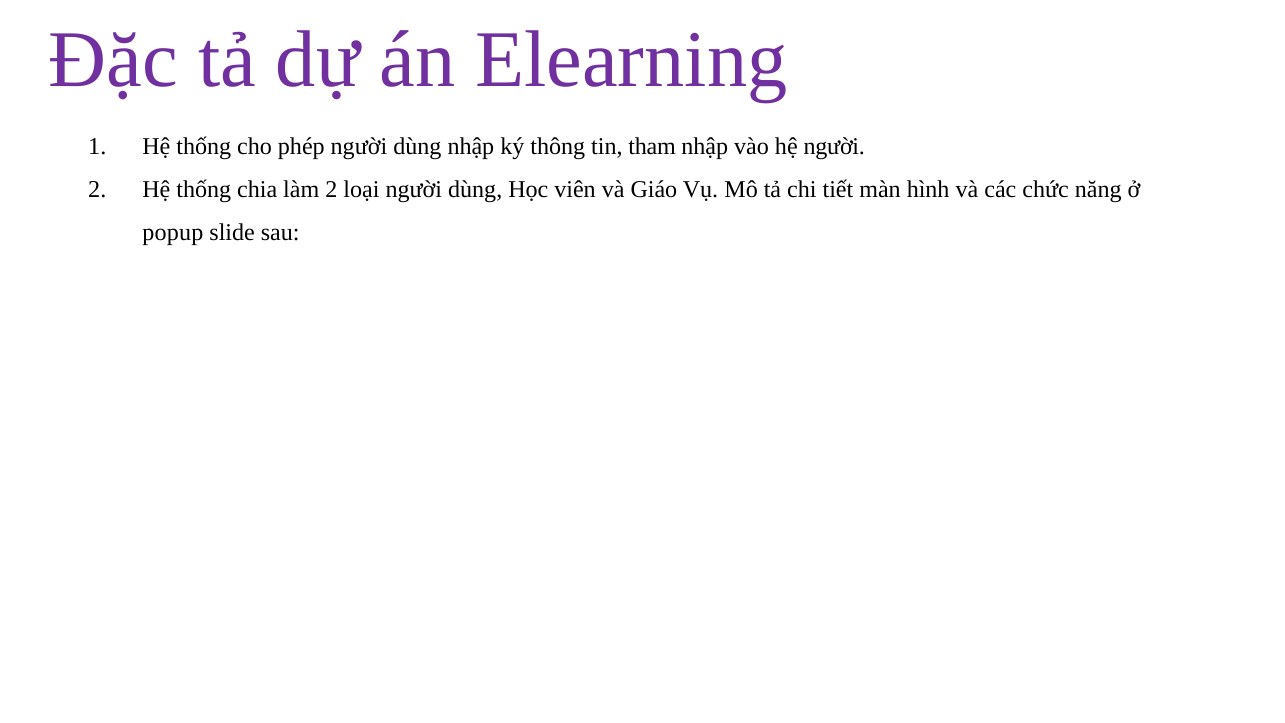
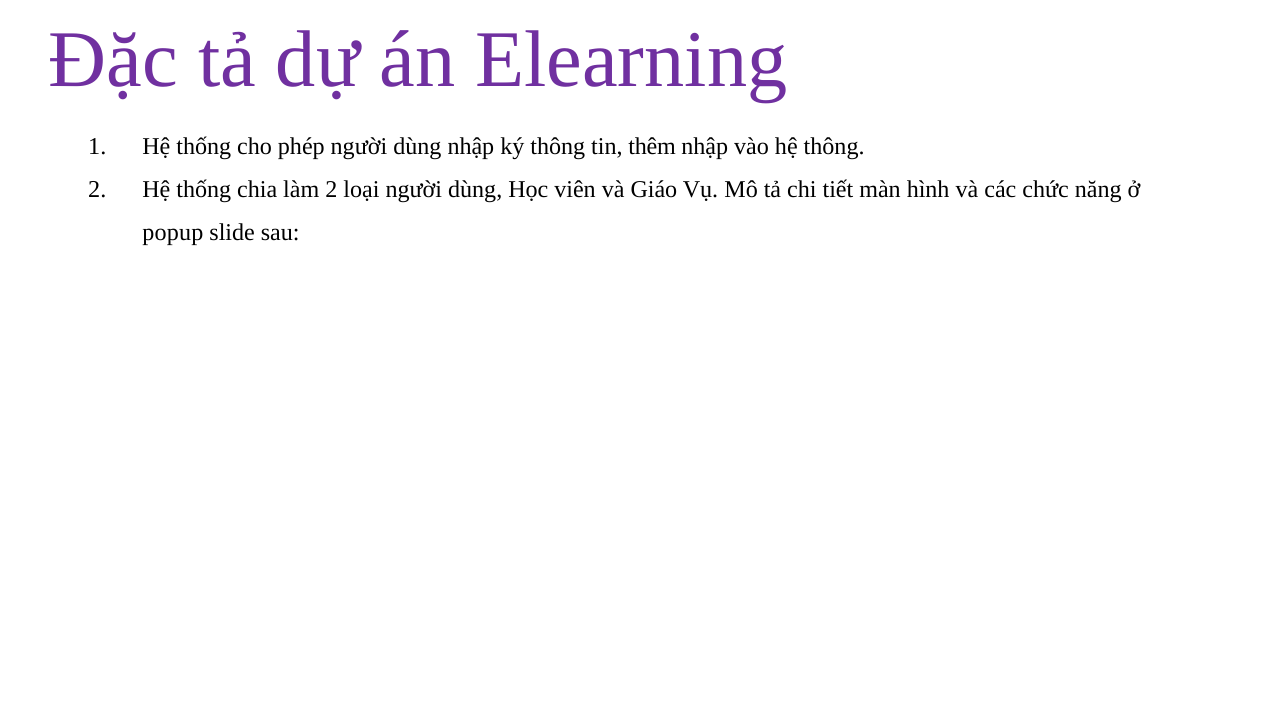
tham: tham -> thêm
hệ người: người -> thông
